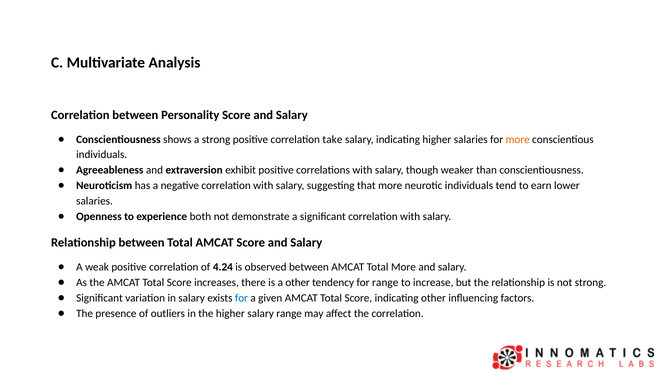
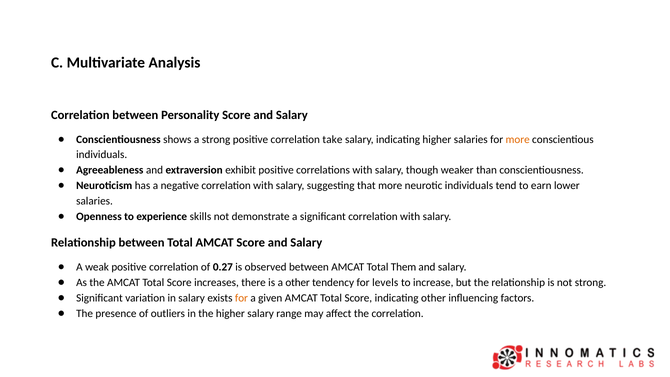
both: both -> skills
4.24: 4.24 -> 0.27
Total More: More -> Them
for range: range -> levels
for at (241, 298) colour: blue -> orange
